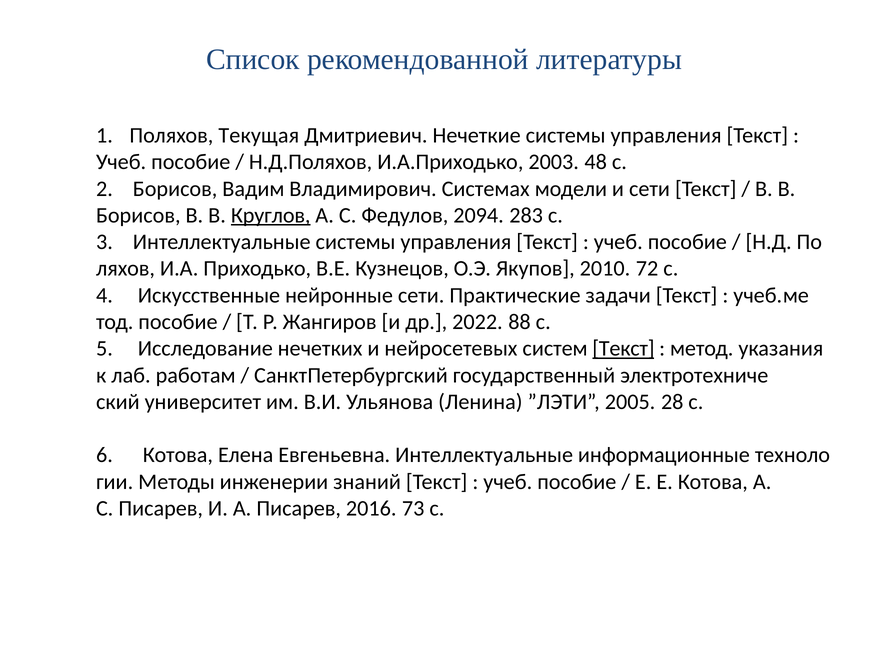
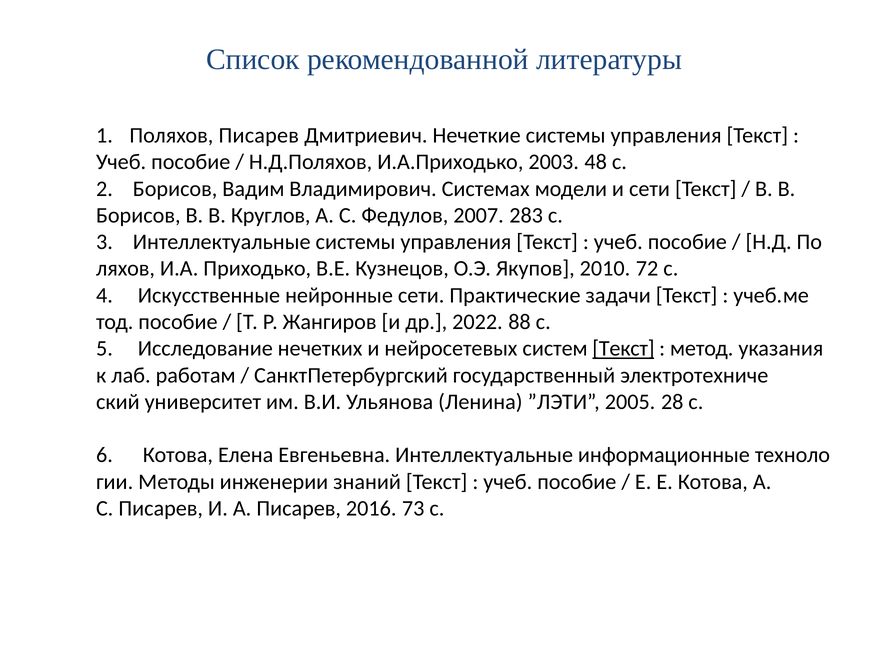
Поляхов Текущая: Текущая -> Писарев
Круглов underline: present -> none
2094: 2094 -> 2007
